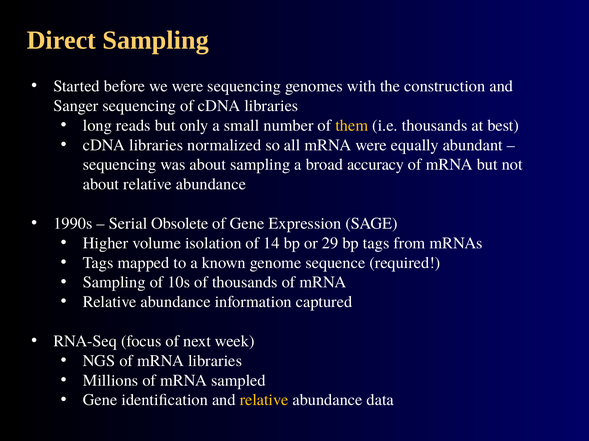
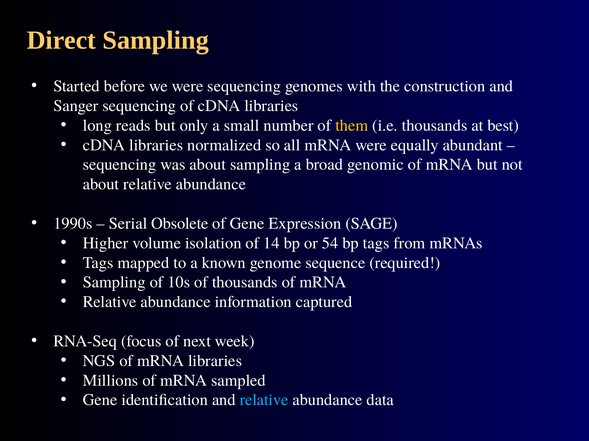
accuracy: accuracy -> genomic
29: 29 -> 54
relative at (264, 401) colour: yellow -> light blue
